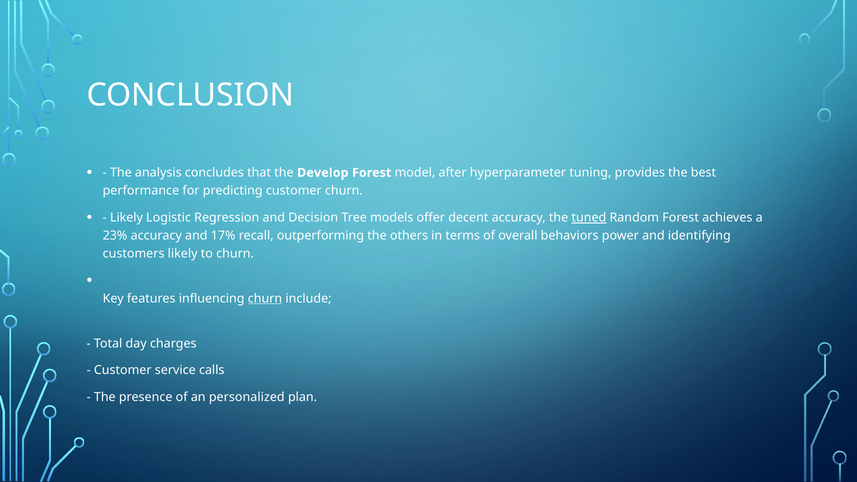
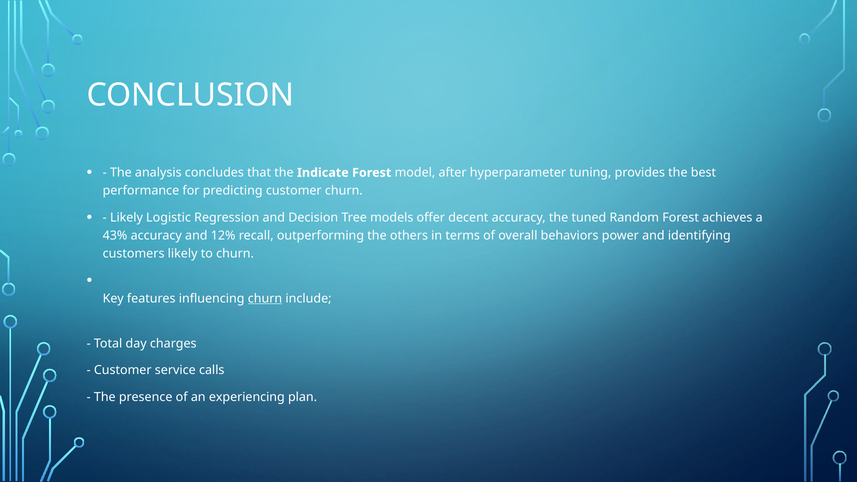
Develop: Develop -> Indicate
tuned underline: present -> none
23%: 23% -> 43%
17%: 17% -> 12%
personalized: personalized -> experiencing
